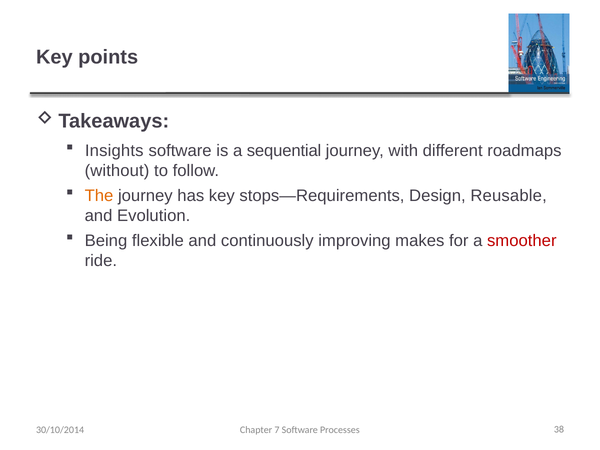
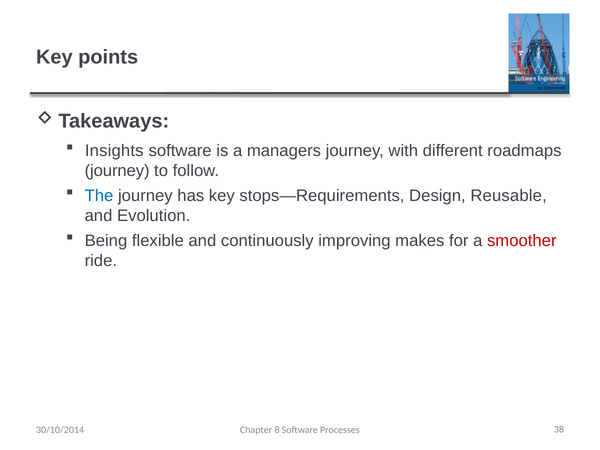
sequential: sequential -> managers
without at (117, 171): without -> journey
The colour: orange -> blue
7: 7 -> 8
